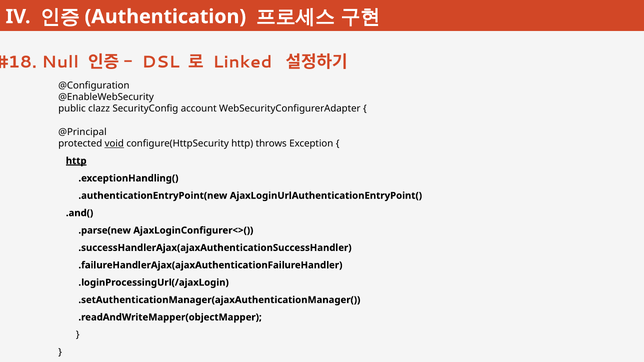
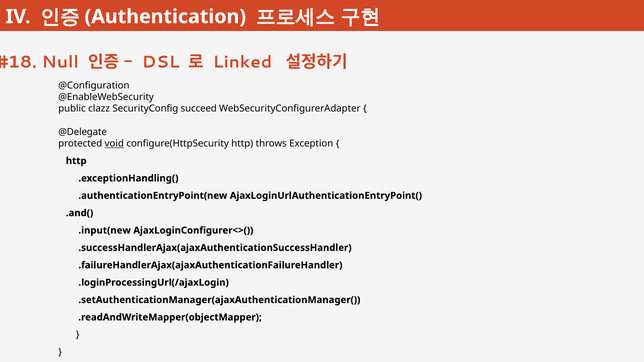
account: account -> succeed
@Principal: @Principal -> @Delegate
http at (76, 161) underline: present -> none
.parse(new: .parse(new -> .input(new
